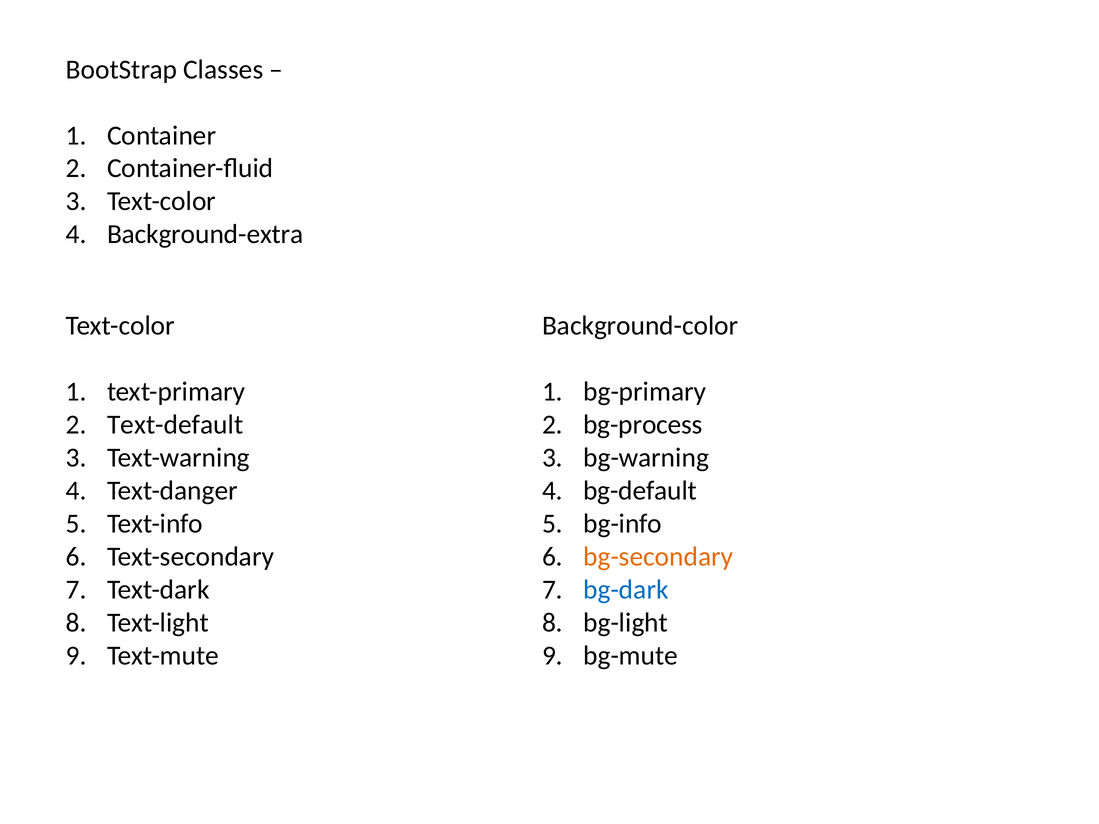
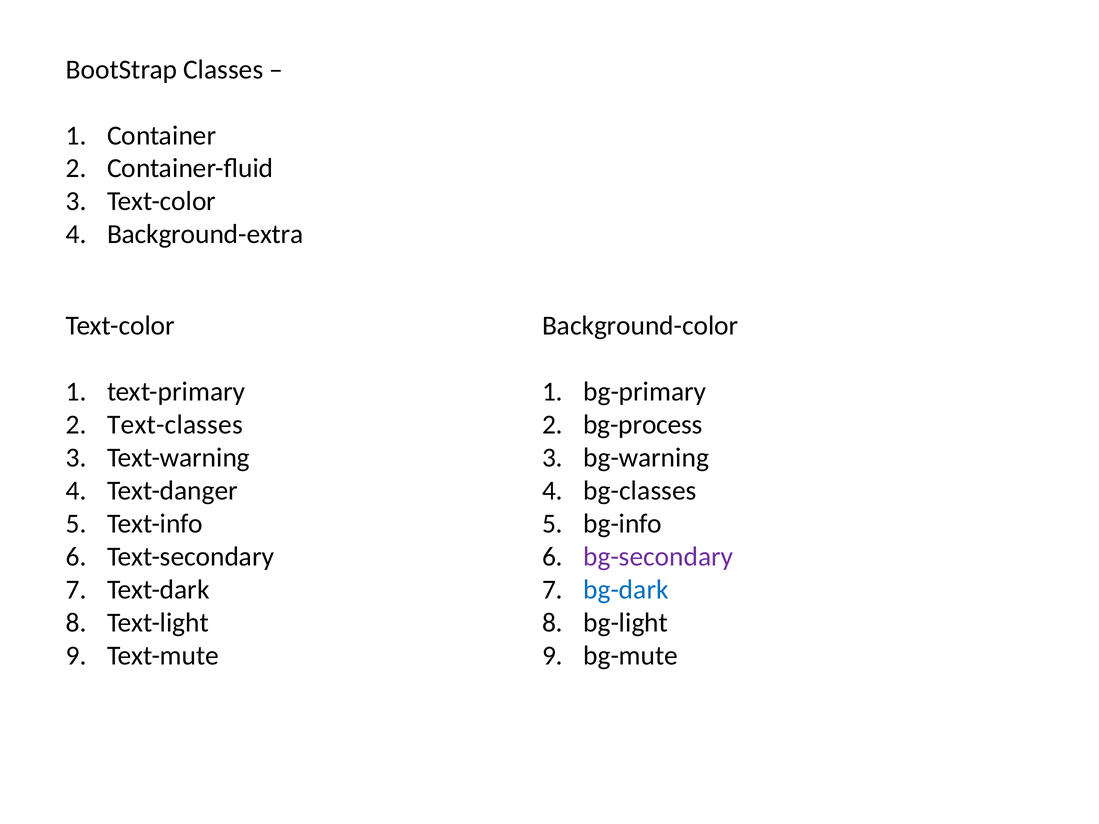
Text-default: Text-default -> Text-classes
bg-default: bg-default -> bg-classes
bg-secondary colour: orange -> purple
